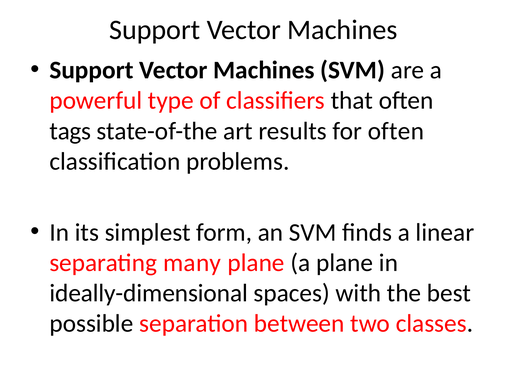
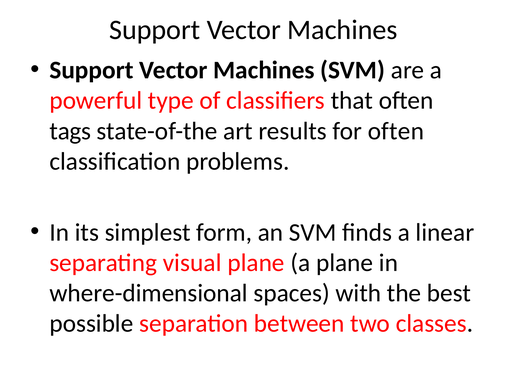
many: many -> visual
ideally-dimensional: ideally-dimensional -> where-dimensional
